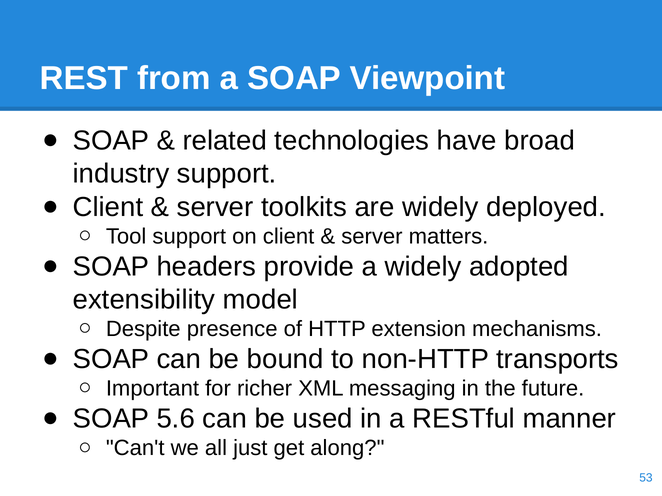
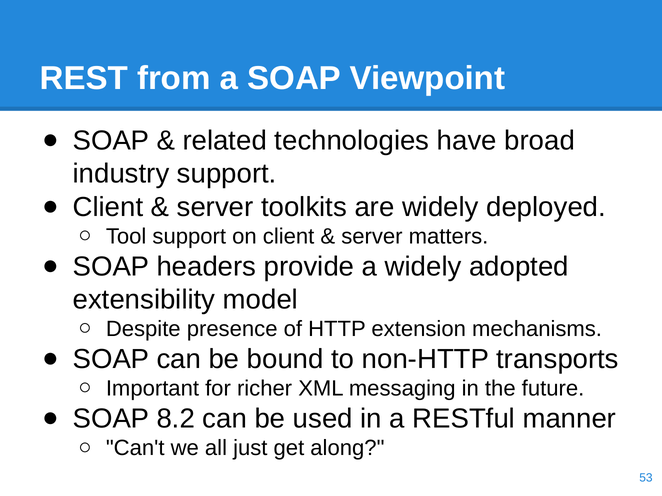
5.6: 5.6 -> 8.2
